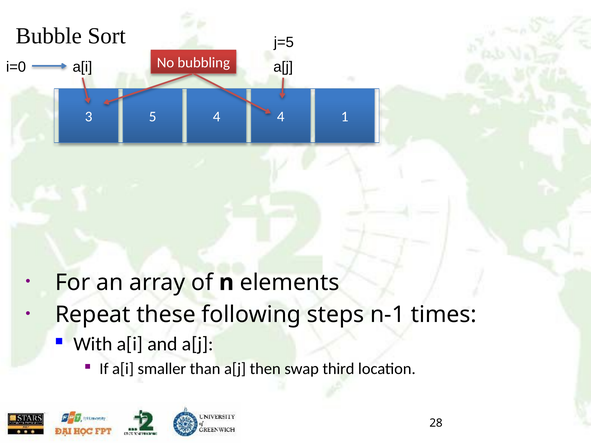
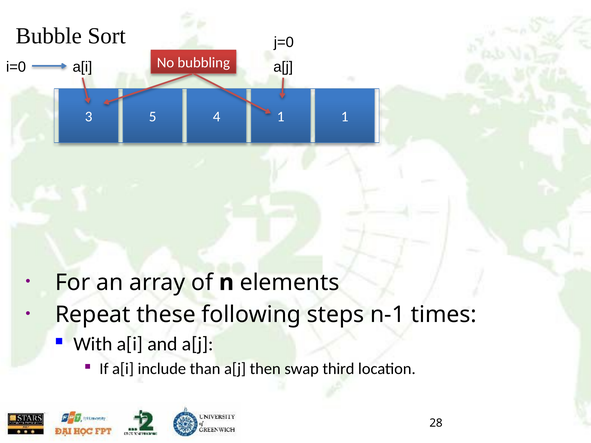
j=5: j=5 -> j=0
3 4: 4 -> 1
smaller: smaller -> include
